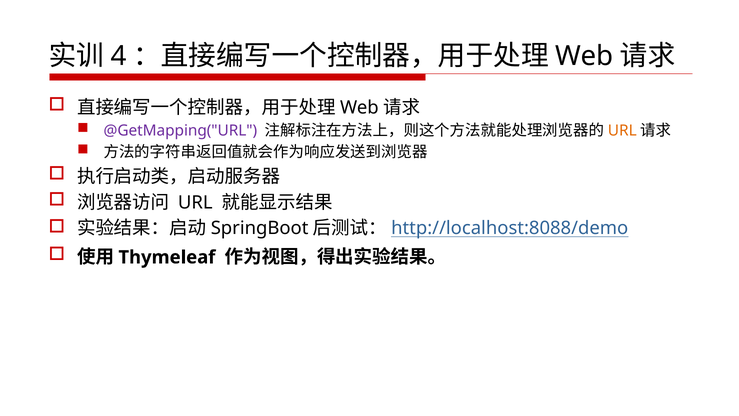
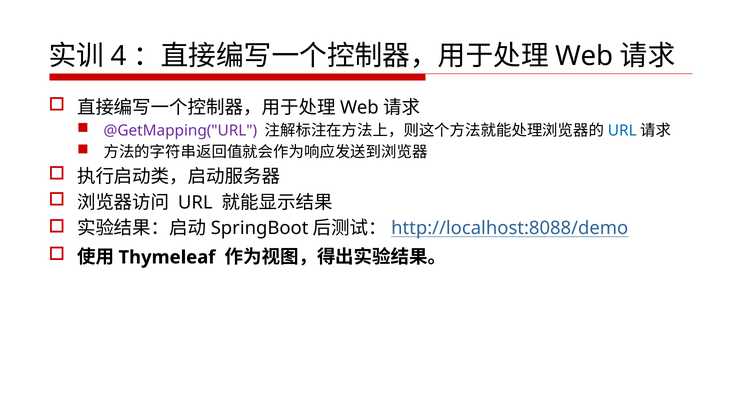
URL at (622, 131) colour: orange -> blue
